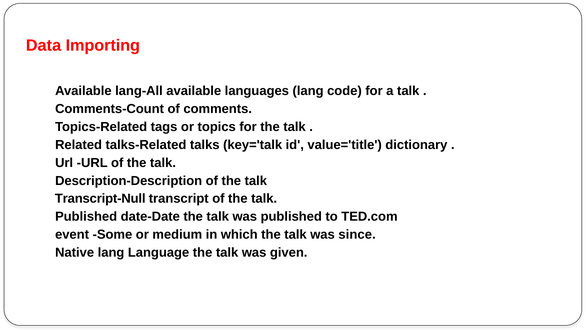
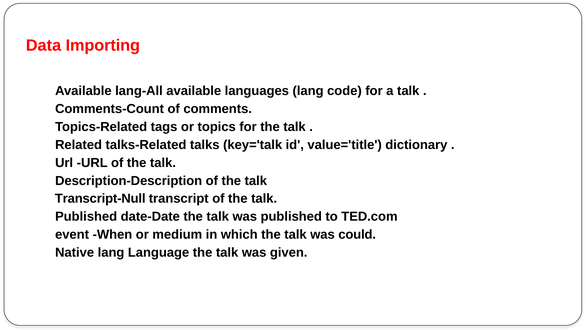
Some: Some -> When
since: since -> could
